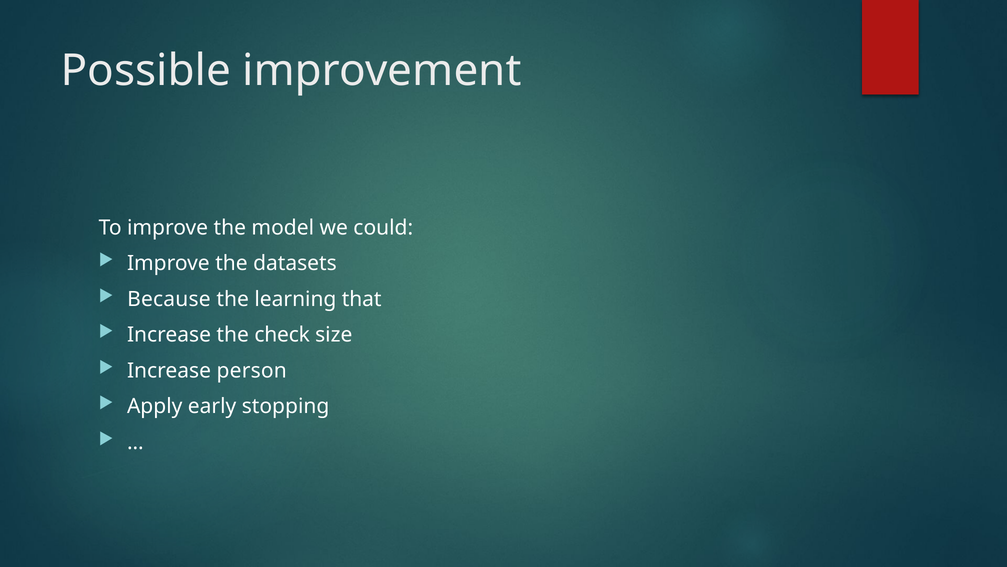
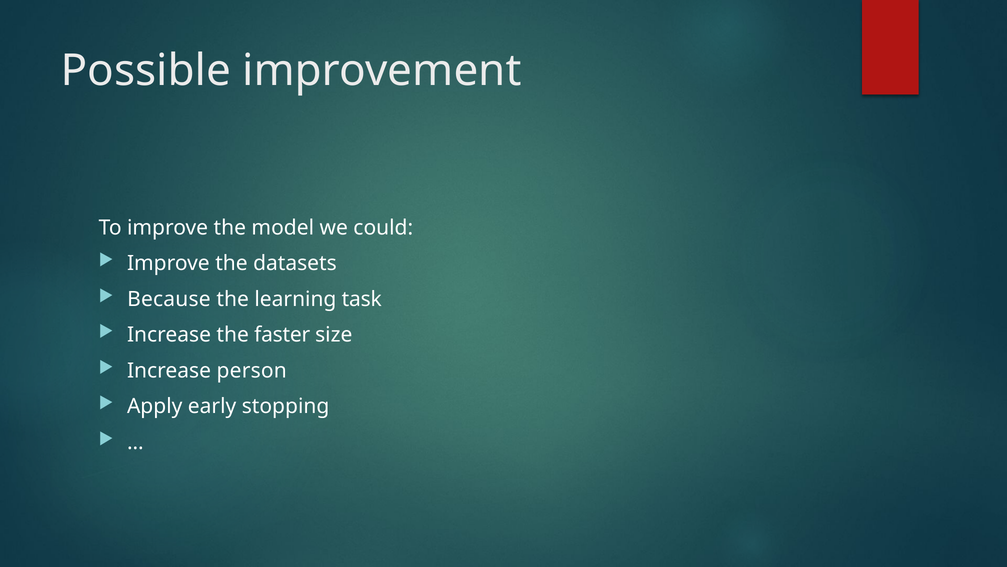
that: that -> task
check: check -> faster
